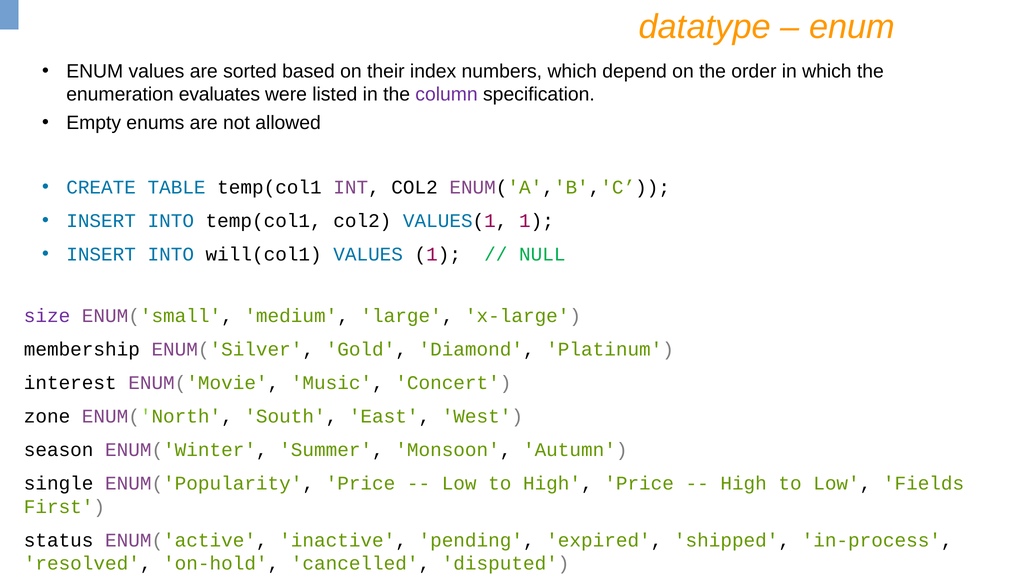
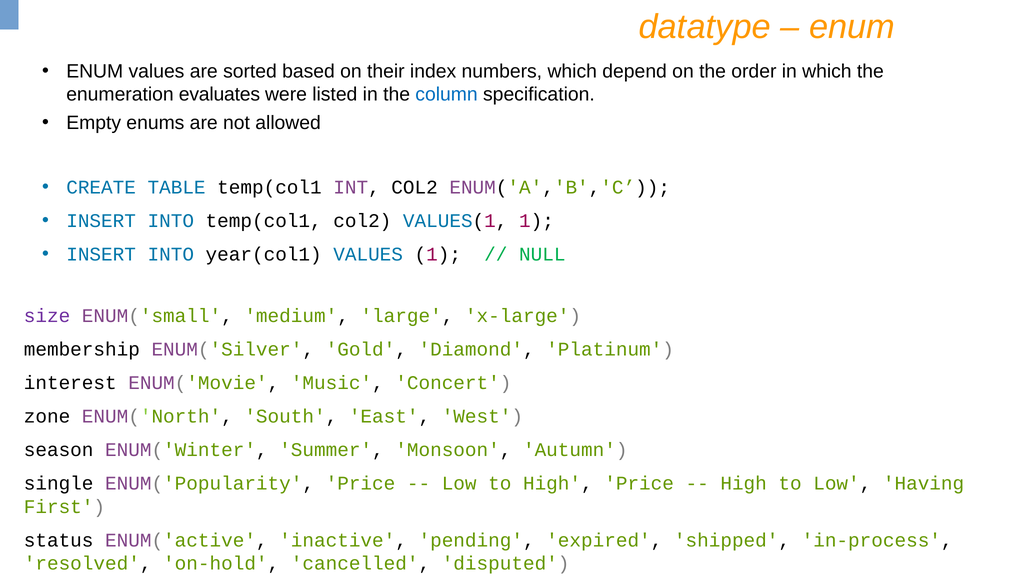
column colour: purple -> blue
will(col1: will(col1 -> year(col1
Fields: Fields -> Having
